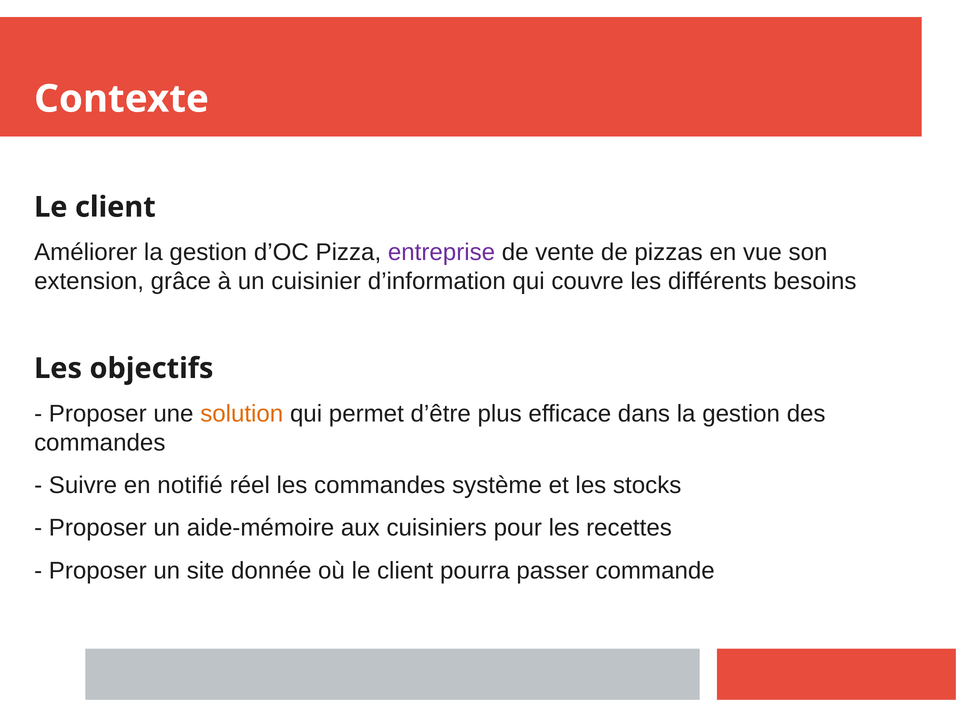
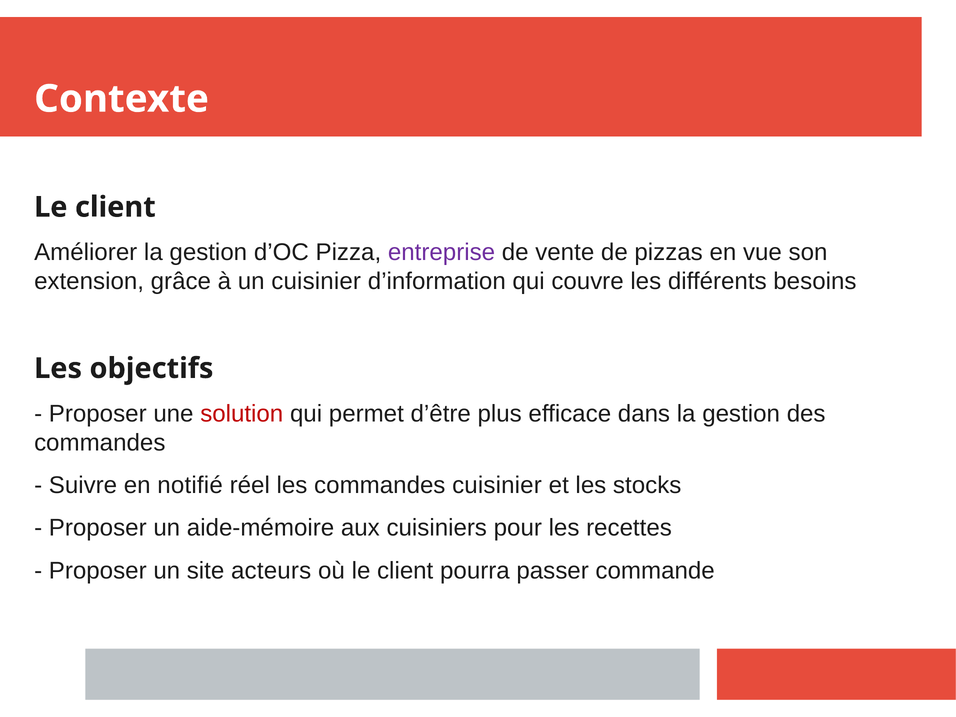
solution colour: orange -> red
commandes système: système -> cuisinier
donnée: donnée -> acteurs
